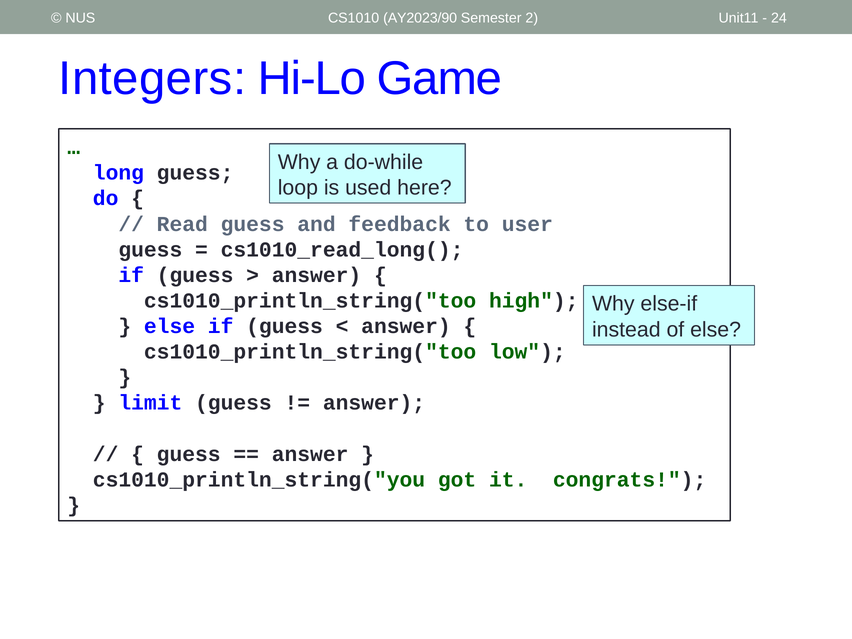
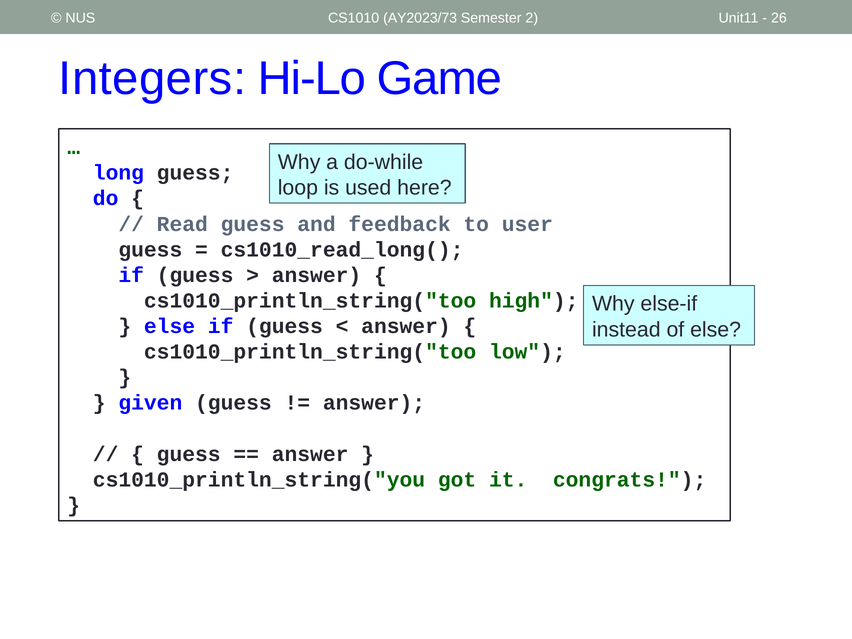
AY2023/90: AY2023/90 -> AY2023/73
24: 24 -> 26
limit: limit -> given
